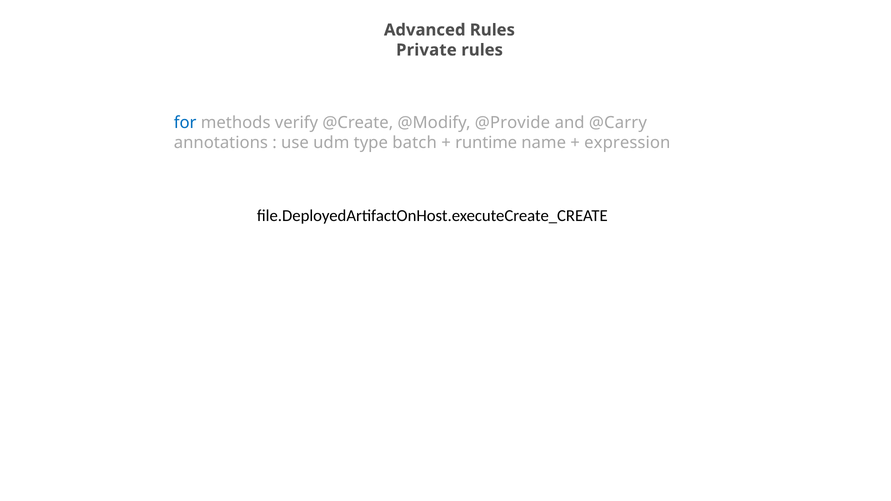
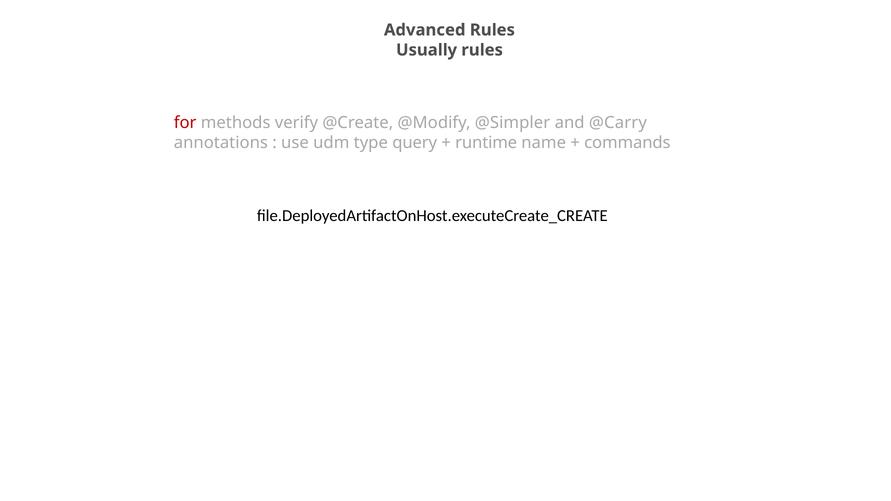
Private: Private -> Usually
for colour: blue -> red
@Provide: @Provide -> @Simpler
batch: batch -> query
expression: expression -> commands
